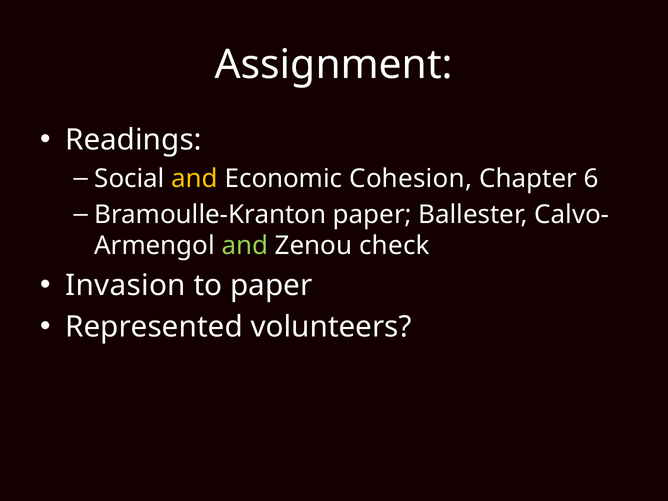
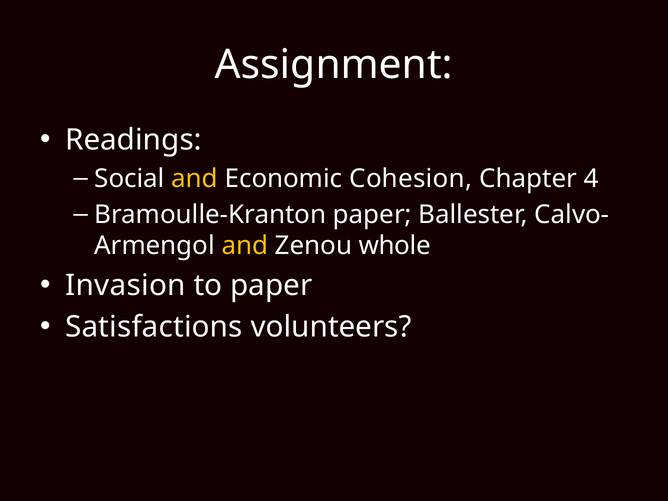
6: 6 -> 4
and at (245, 246) colour: light green -> yellow
check: check -> whole
Represented: Represented -> Satisfactions
